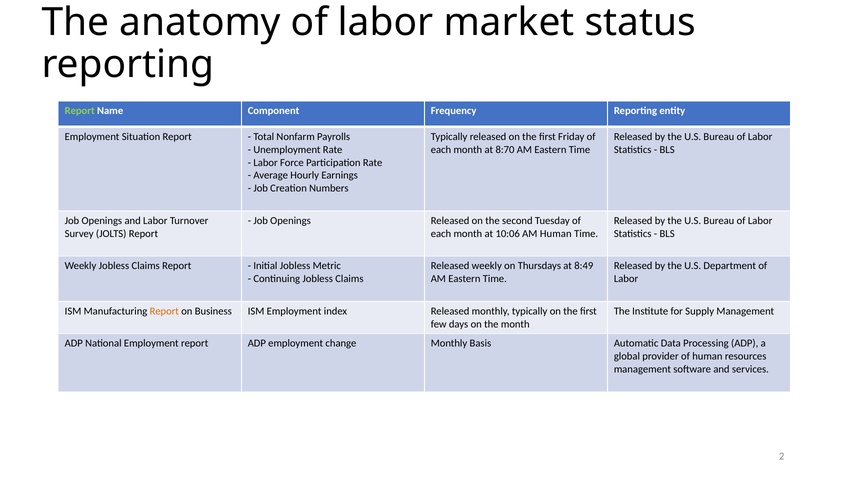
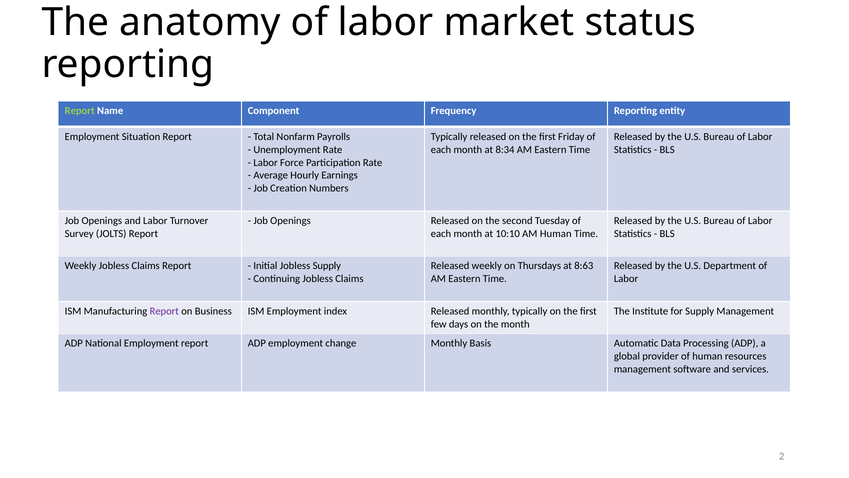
8:70: 8:70 -> 8:34
10:06: 10:06 -> 10:10
Jobless Metric: Metric -> Supply
8:49: 8:49 -> 8:63
Report at (164, 311) colour: orange -> purple
